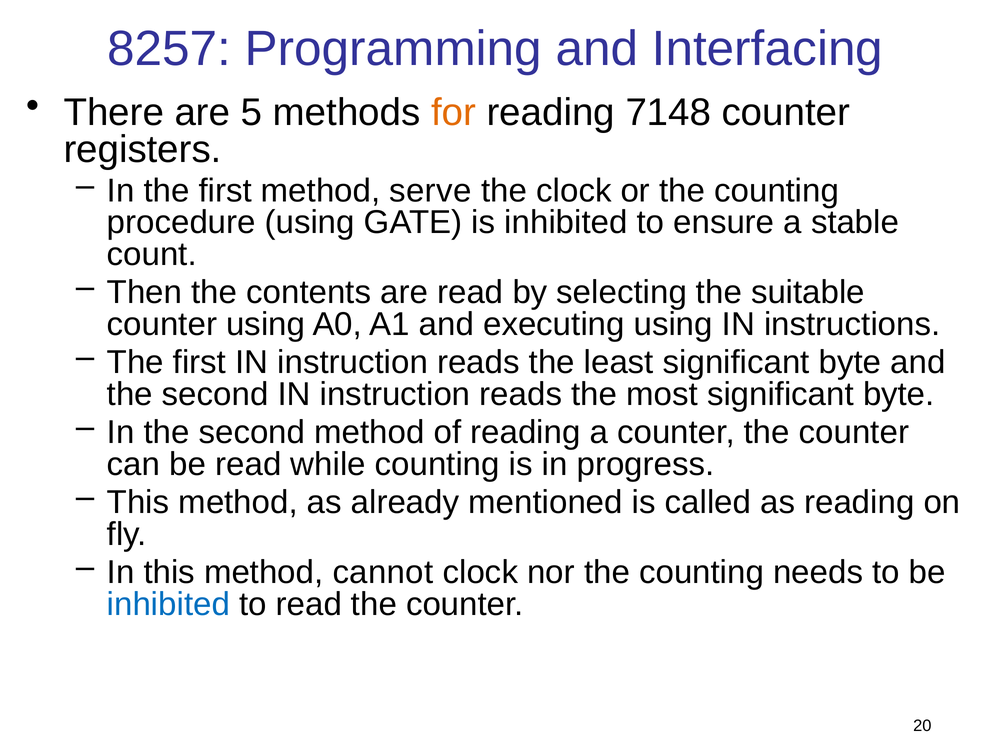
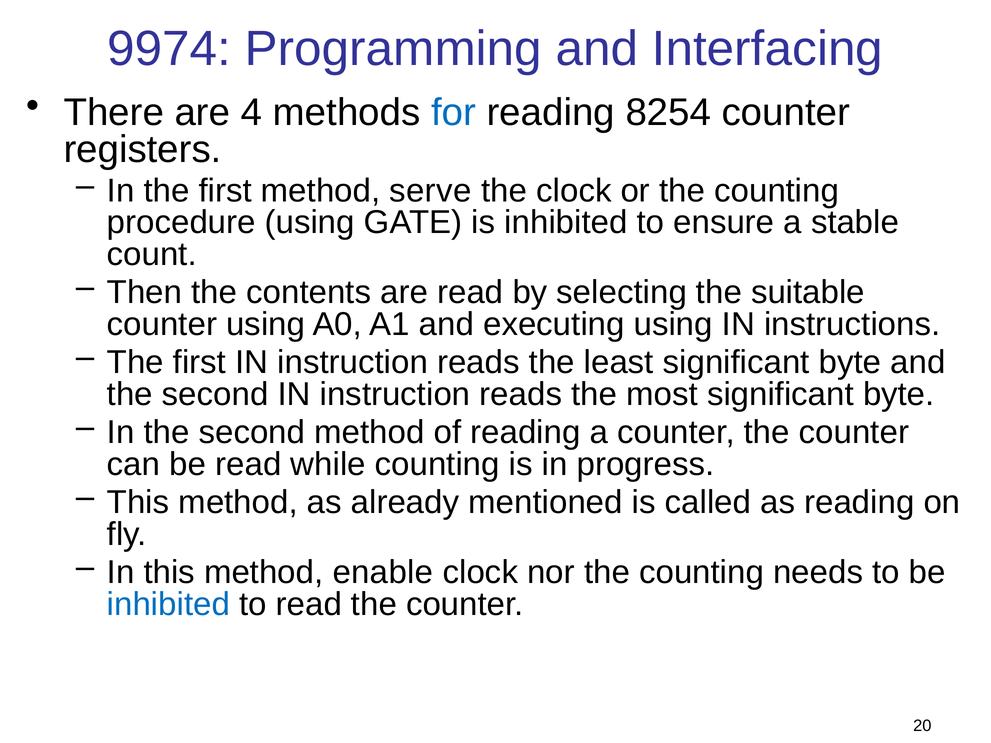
8257: 8257 -> 9974
5: 5 -> 4
for colour: orange -> blue
7148: 7148 -> 8254
cannot: cannot -> enable
